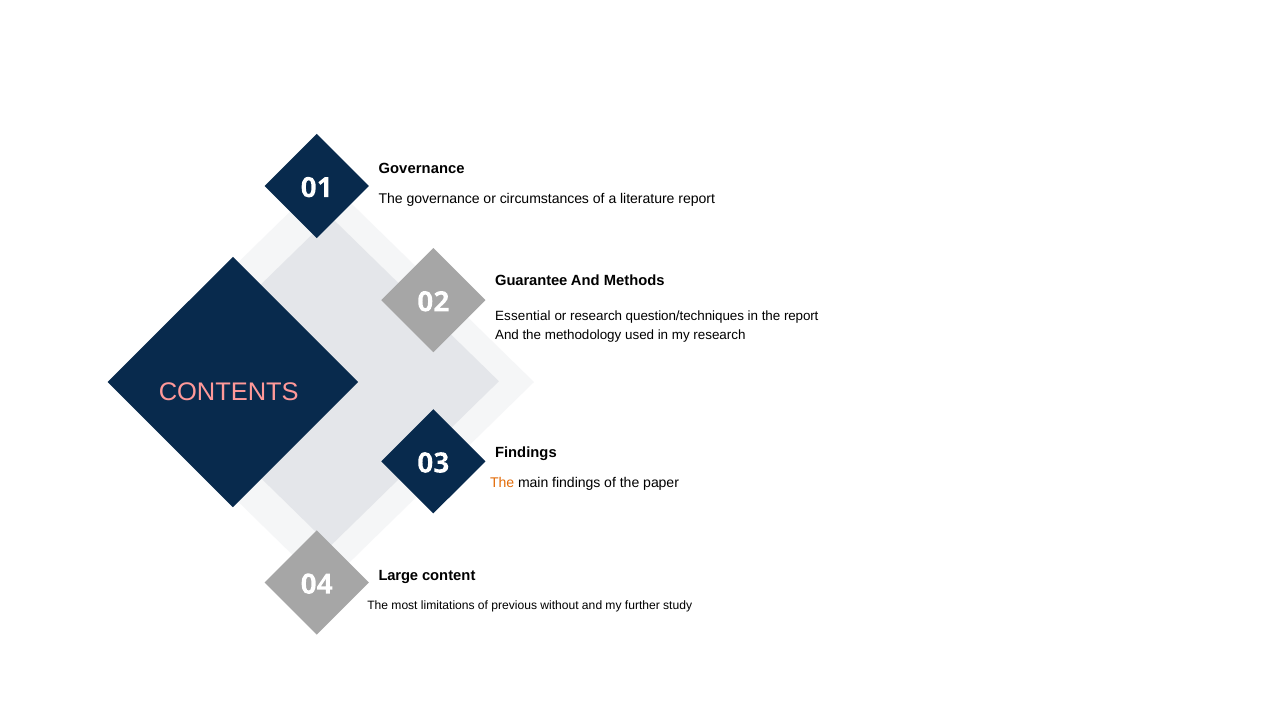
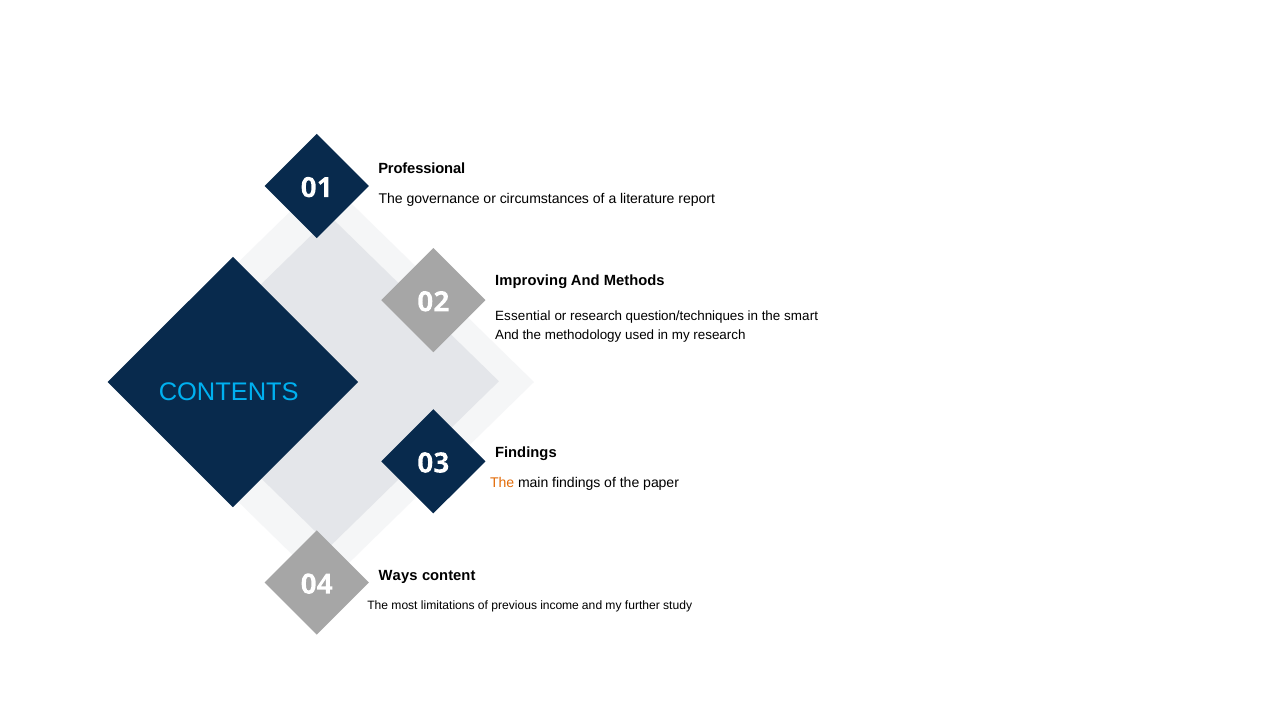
Governance at (422, 169): Governance -> Professional
Guarantee: Guarantee -> Improving
the report: report -> smart
CONTENTS colour: pink -> light blue
Large: Large -> Ways
without: without -> income
